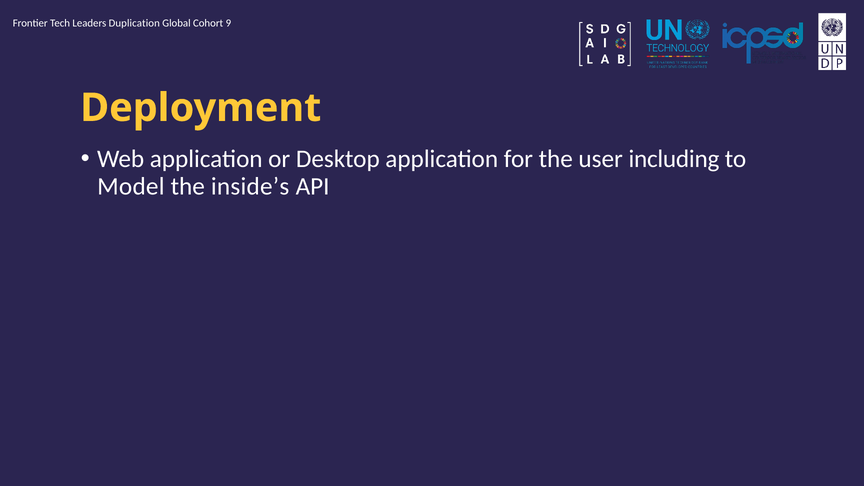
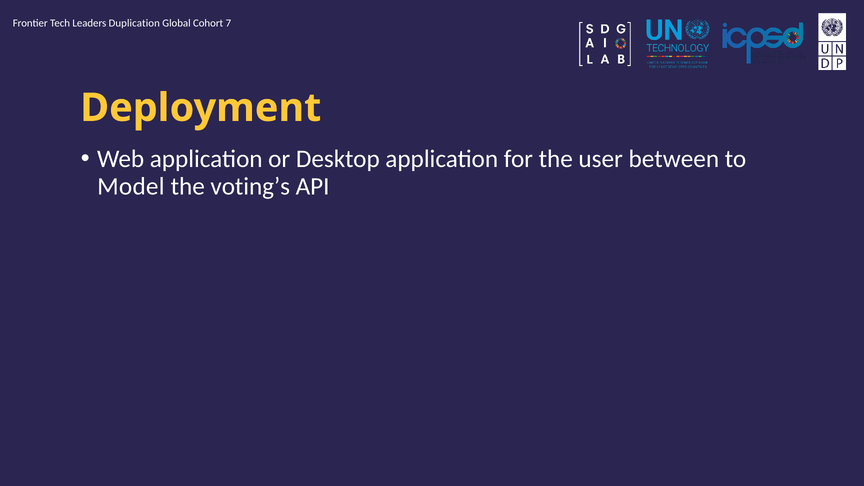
9: 9 -> 7
including: including -> between
inside’s: inside’s -> voting’s
